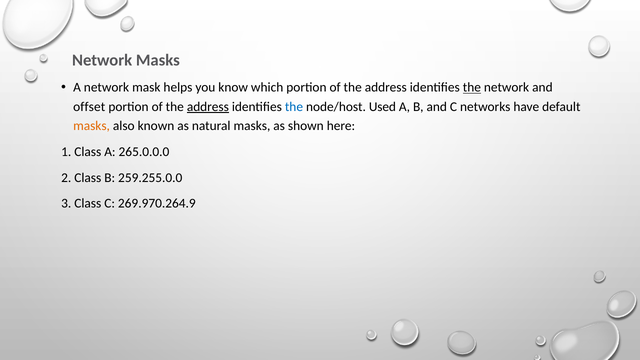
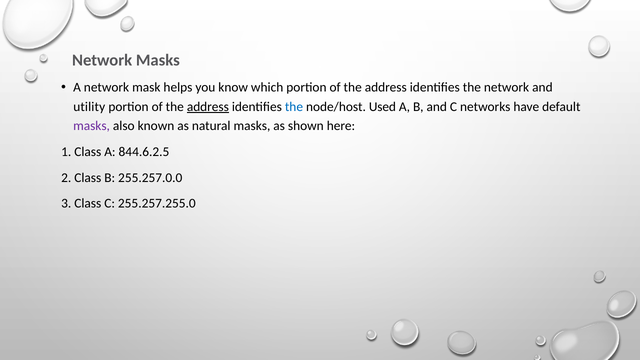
the at (472, 88) underline: present -> none
offset: offset -> utility
masks at (92, 126) colour: orange -> purple
265.0.0.0: 265.0.0.0 -> 844.6.2.5
259.255.0.0: 259.255.0.0 -> 255.257.0.0
269.970.264.9: 269.970.264.9 -> 255.257.255.0
